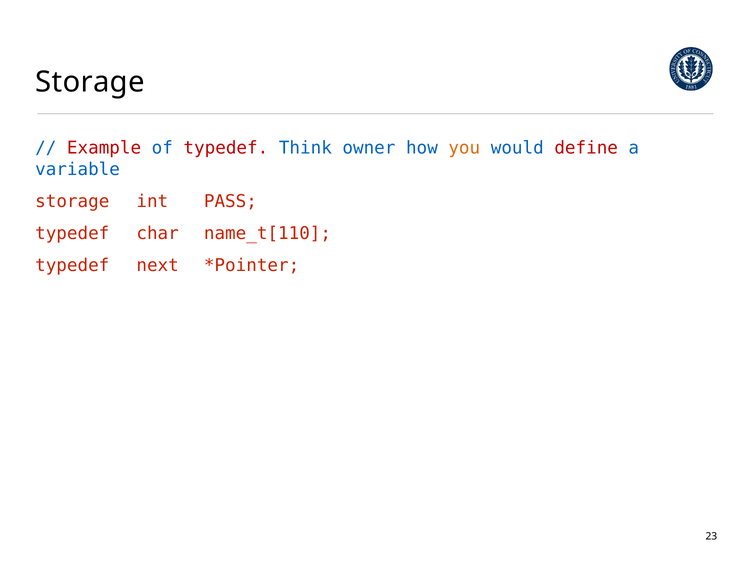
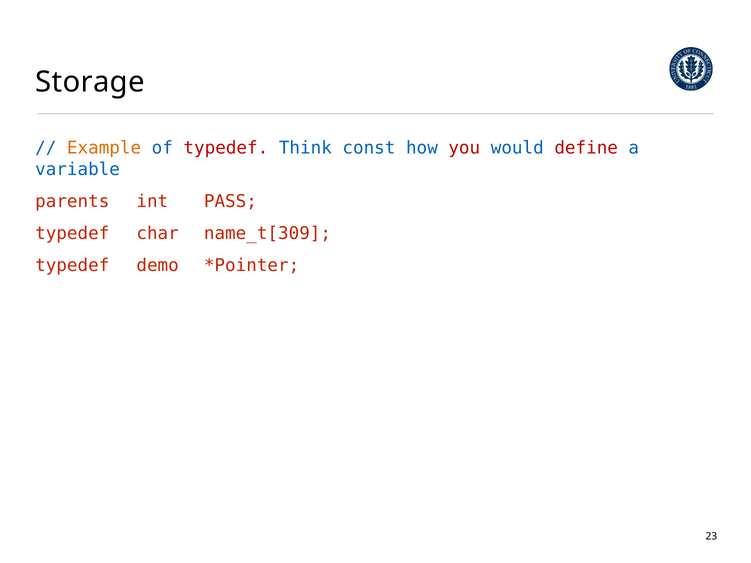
Example colour: red -> orange
owner: owner -> const
you colour: orange -> red
storage at (72, 201): storage -> parents
name_t[110: name_t[110 -> name_t[309
next: next -> demo
